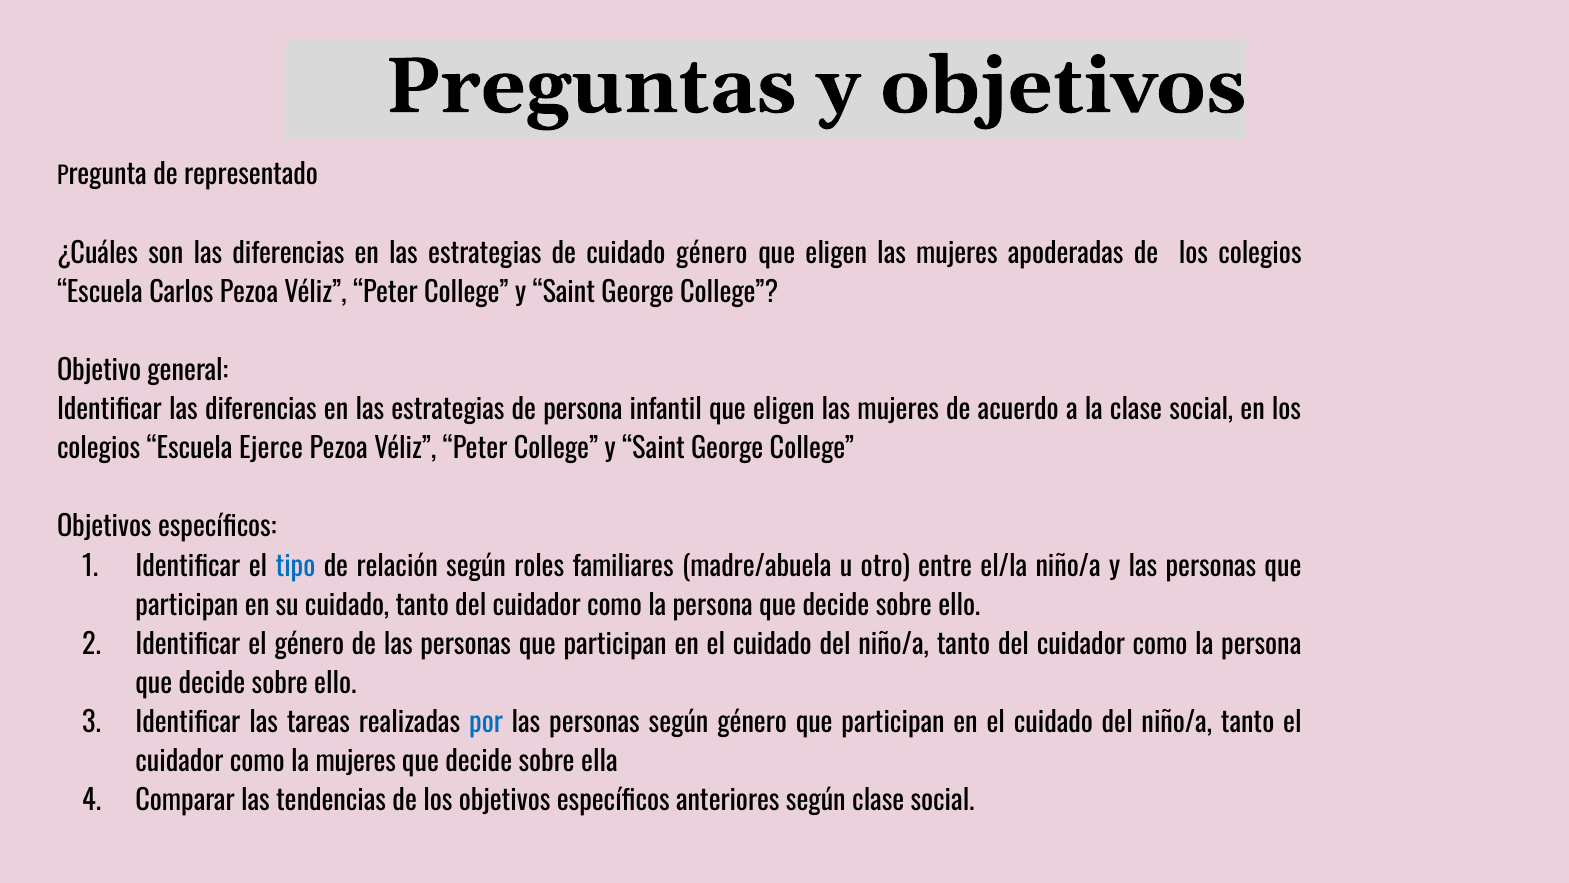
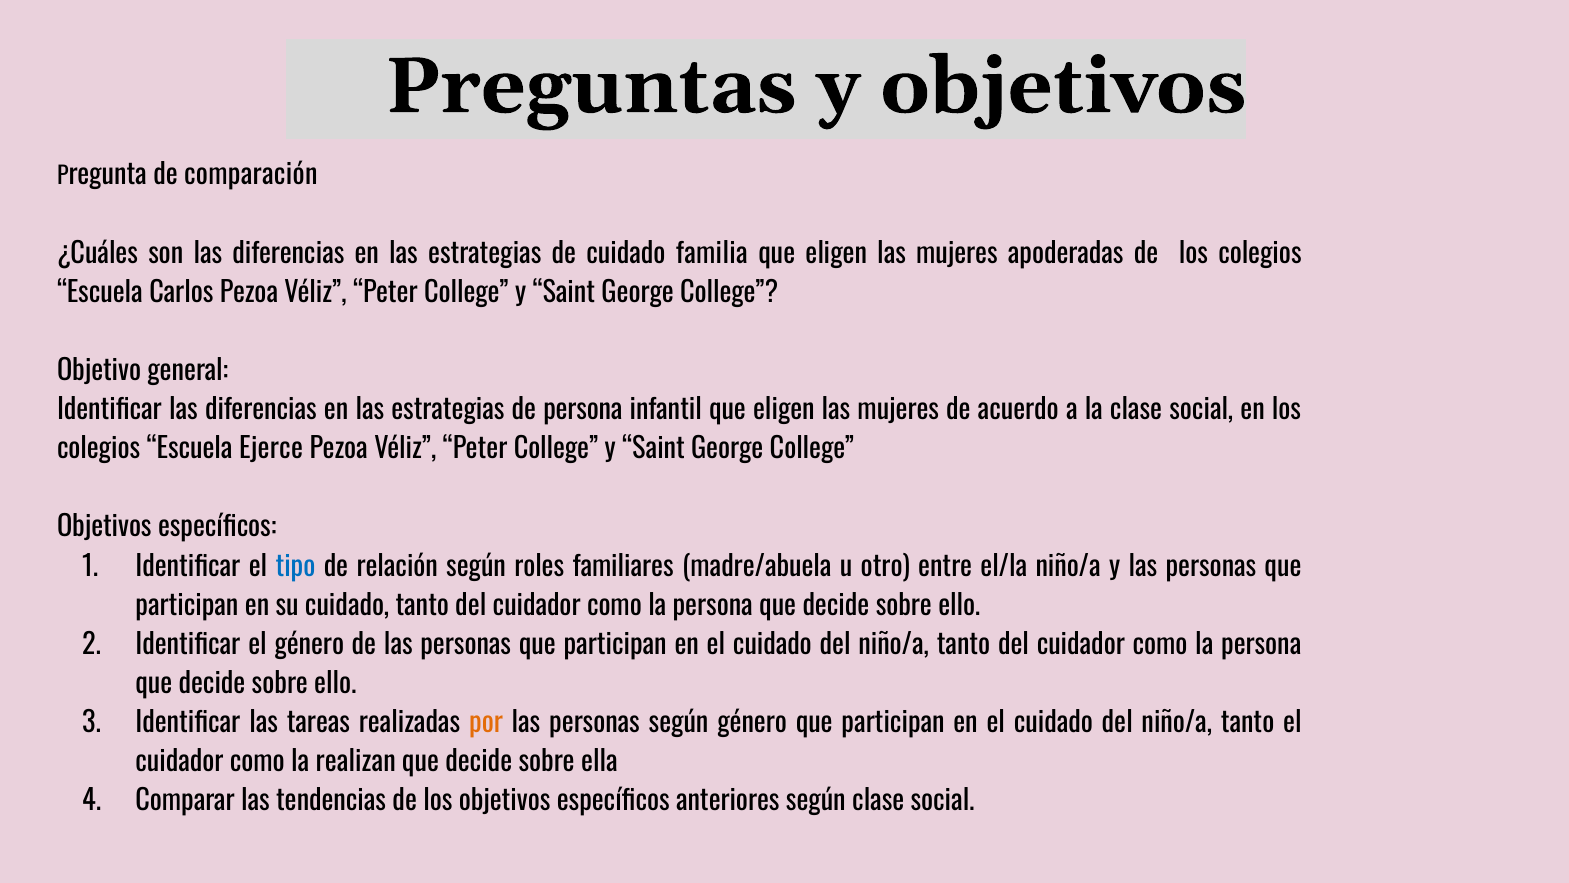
representado: representado -> comparación
cuidado género: género -> familia
por colour: blue -> orange
la mujeres: mujeres -> realizan
